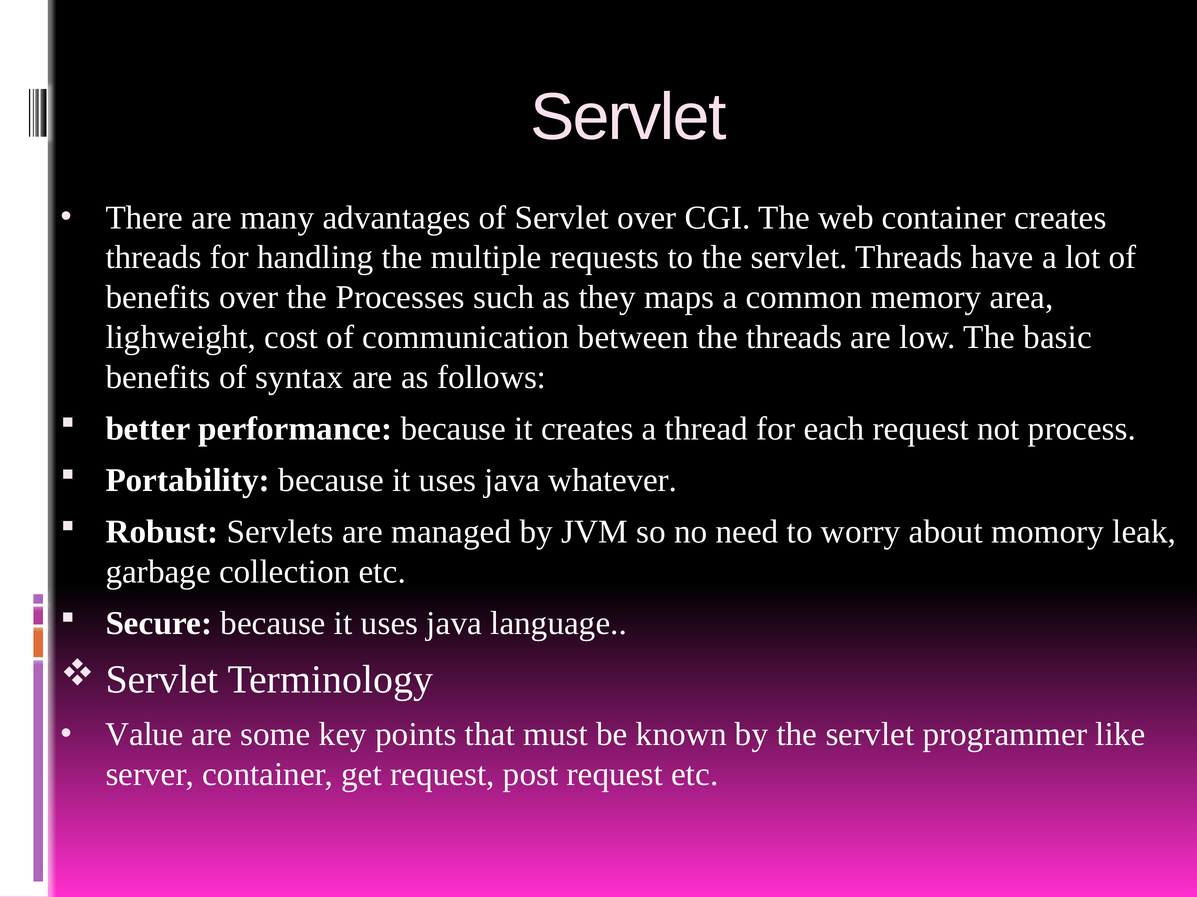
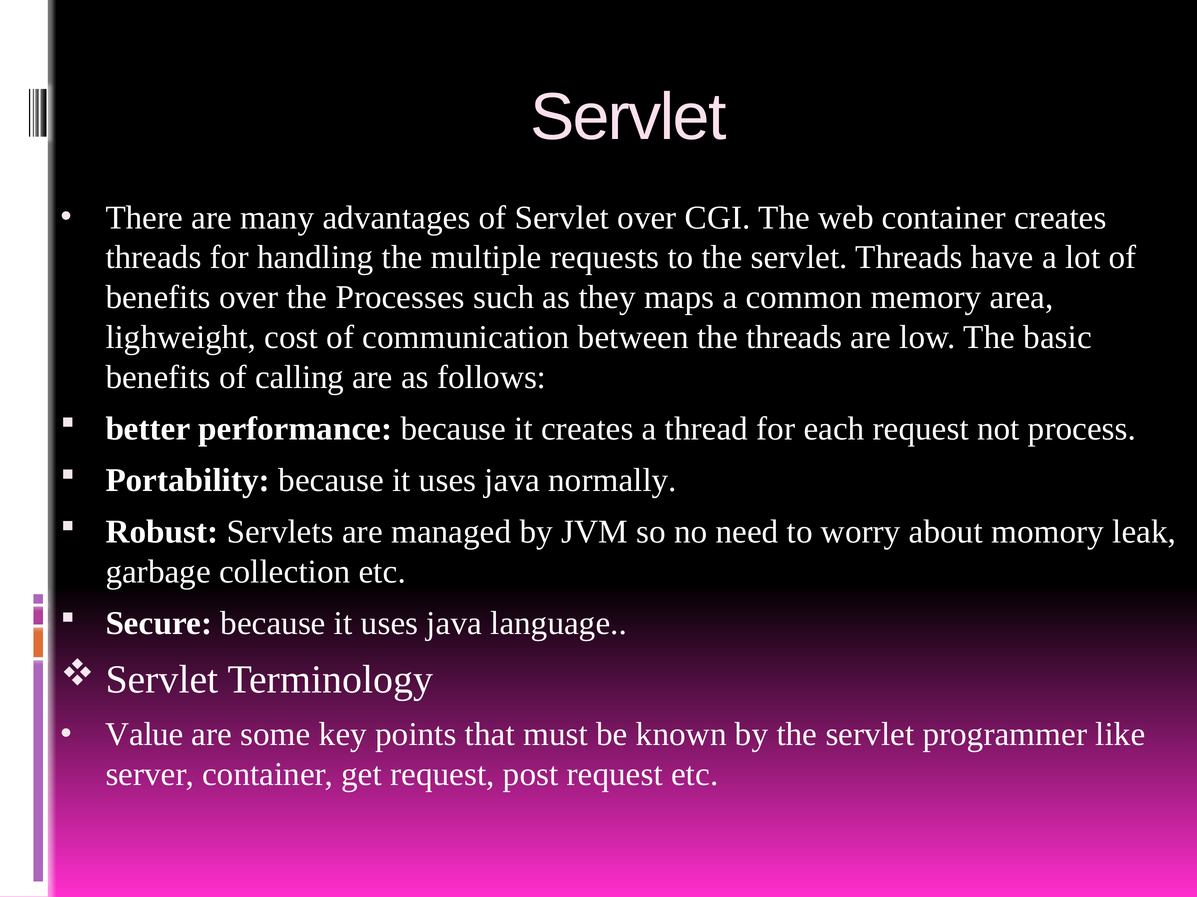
syntax: syntax -> calling
whatever: whatever -> normally
